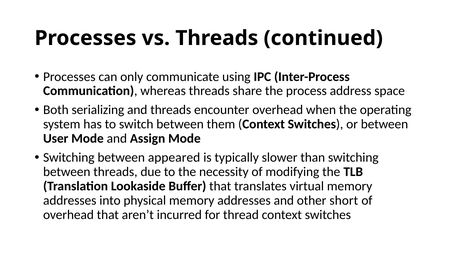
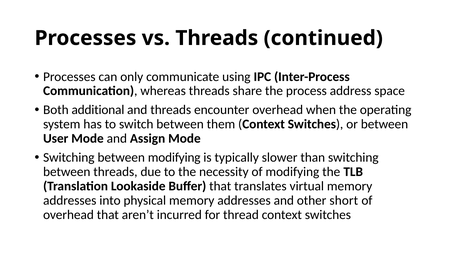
serializing: serializing -> additional
between appeared: appeared -> modifying
